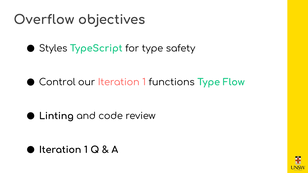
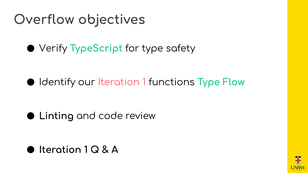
Styles: Styles -> Verify
Control: Control -> Identify
